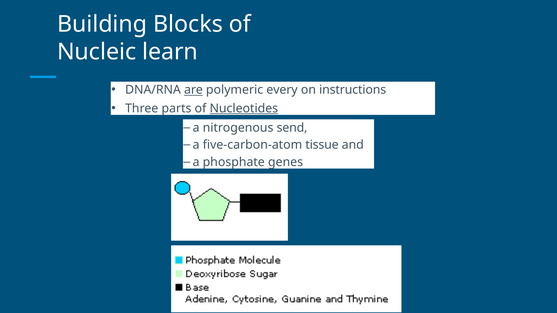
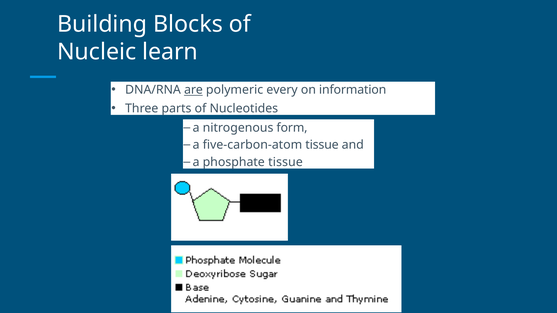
instructions: instructions -> information
Nucleotides underline: present -> none
send: send -> form
phosphate genes: genes -> tissue
